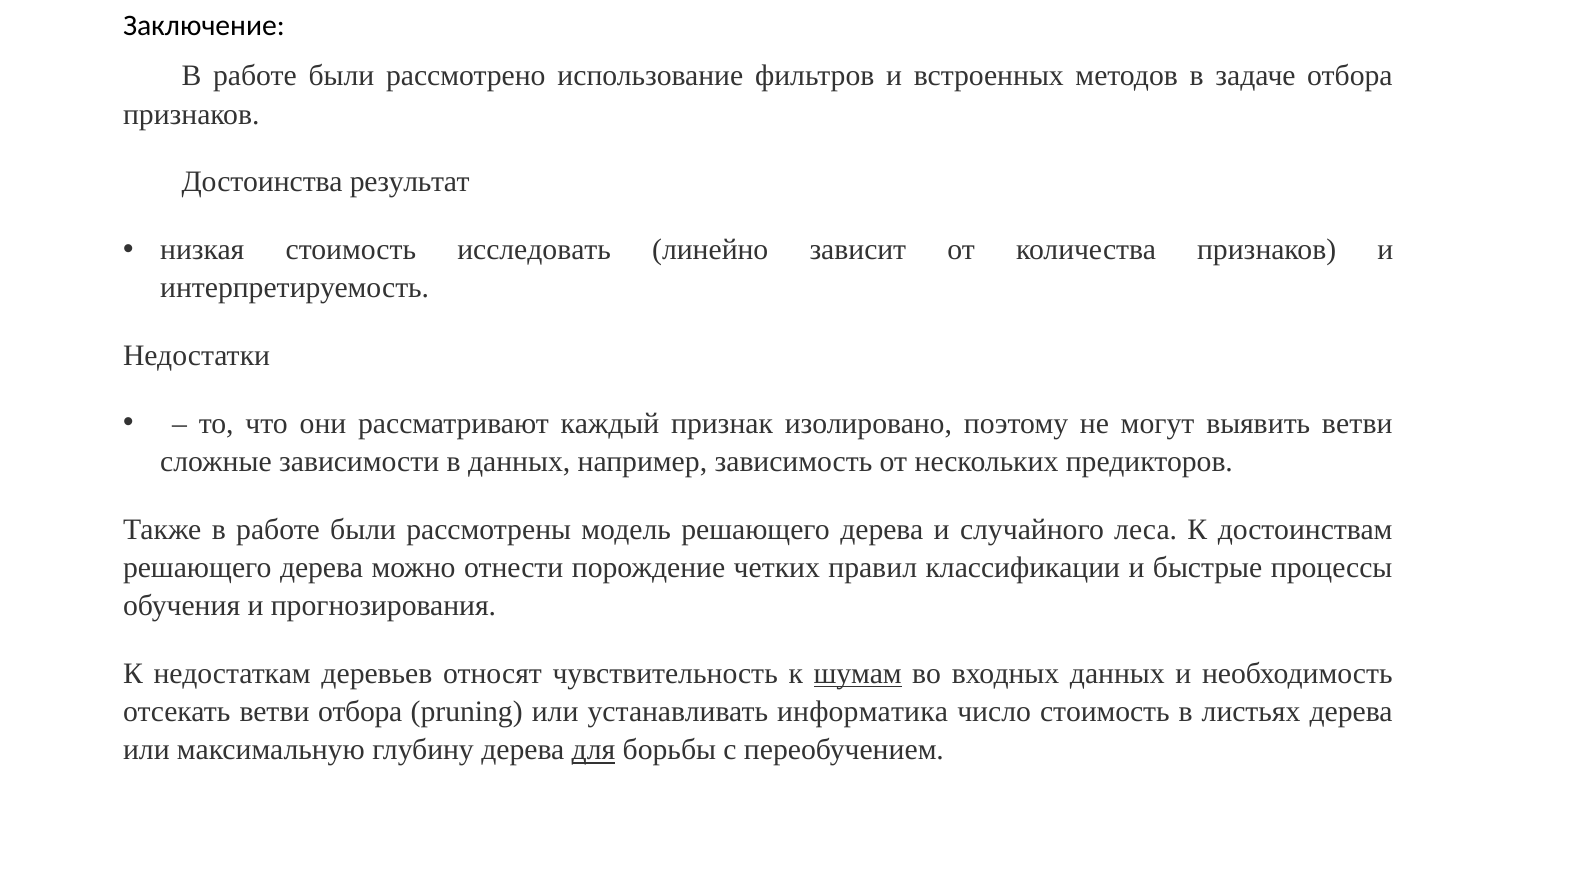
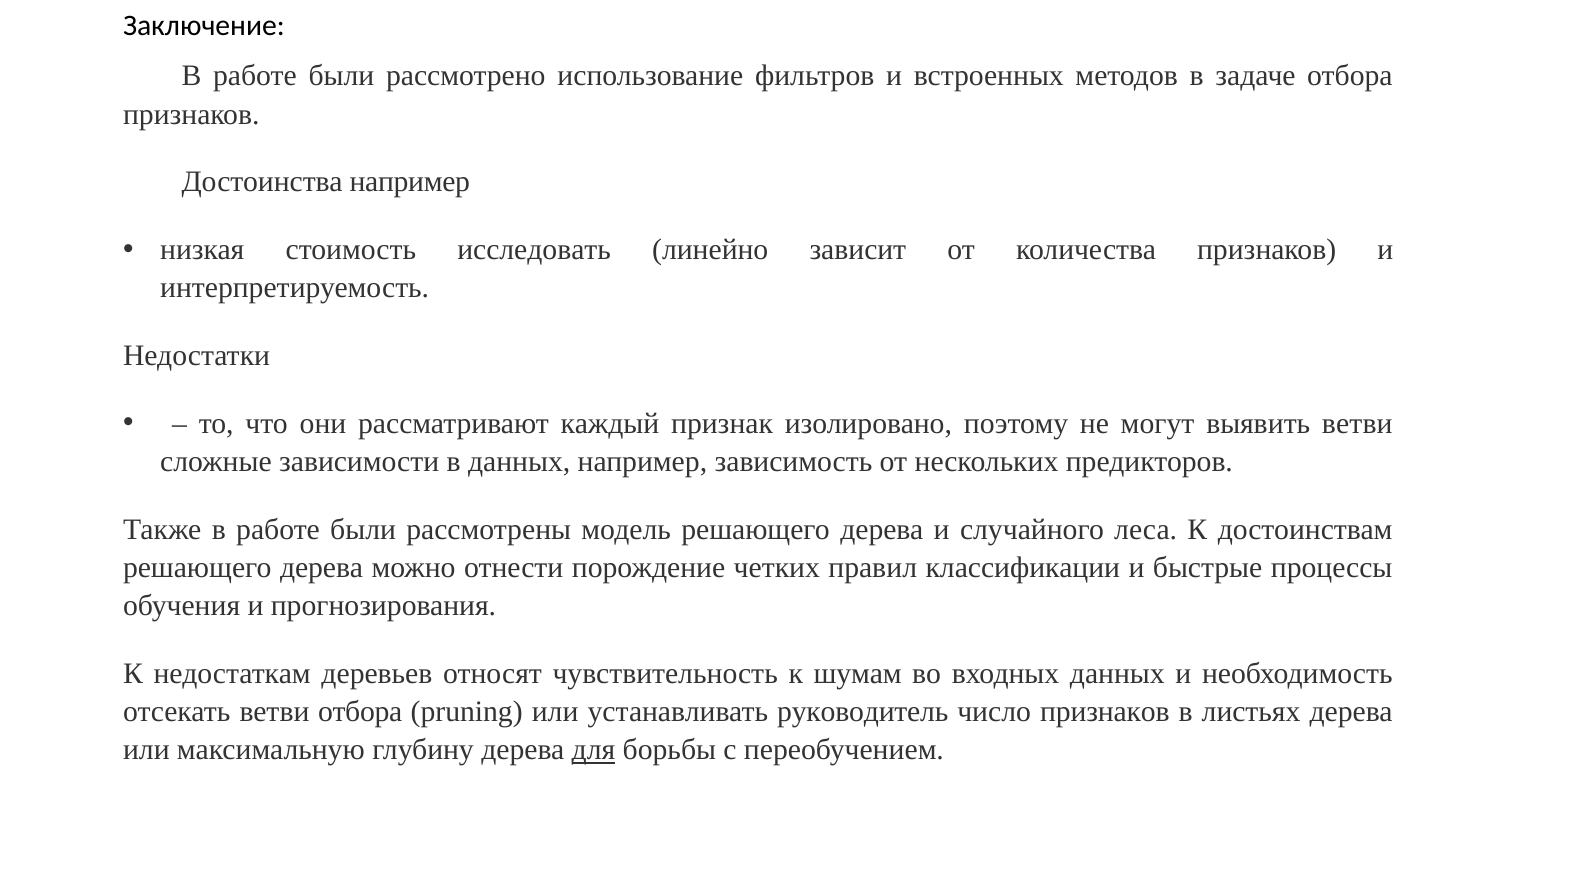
Достоинства результат: результат -> например
шумам underline: present -> none
информатика: информатика -> руководитель
число стоимость: стоимость -> признаков
